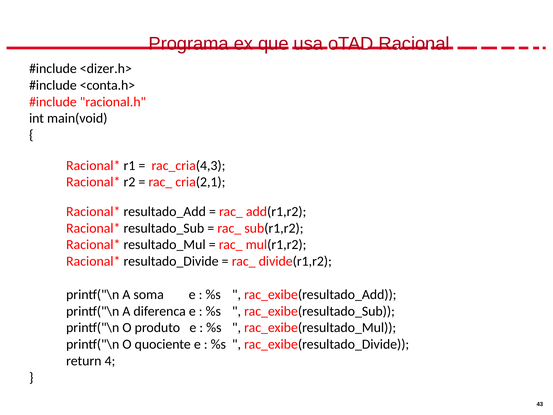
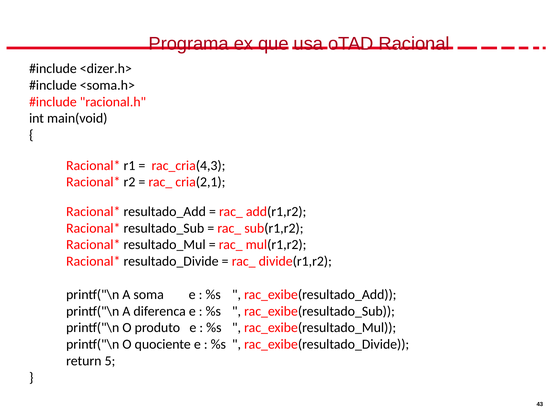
<conta.h>: <conta.h> -> <soma.h>
4: 4 -> 5
